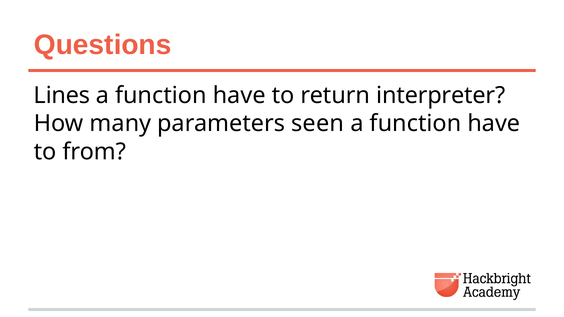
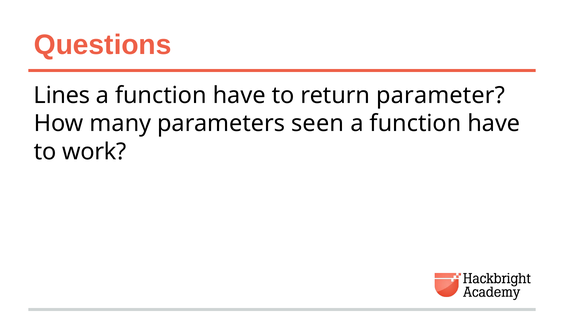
interpreter: interpreter -> parameter
from: from -> work
